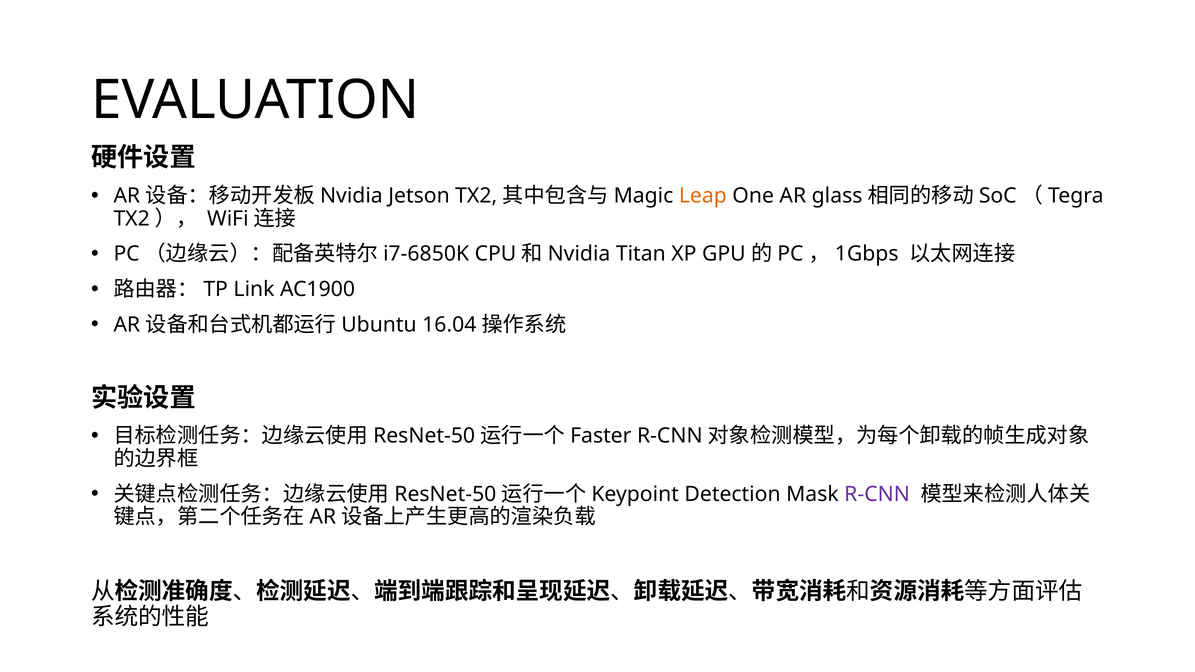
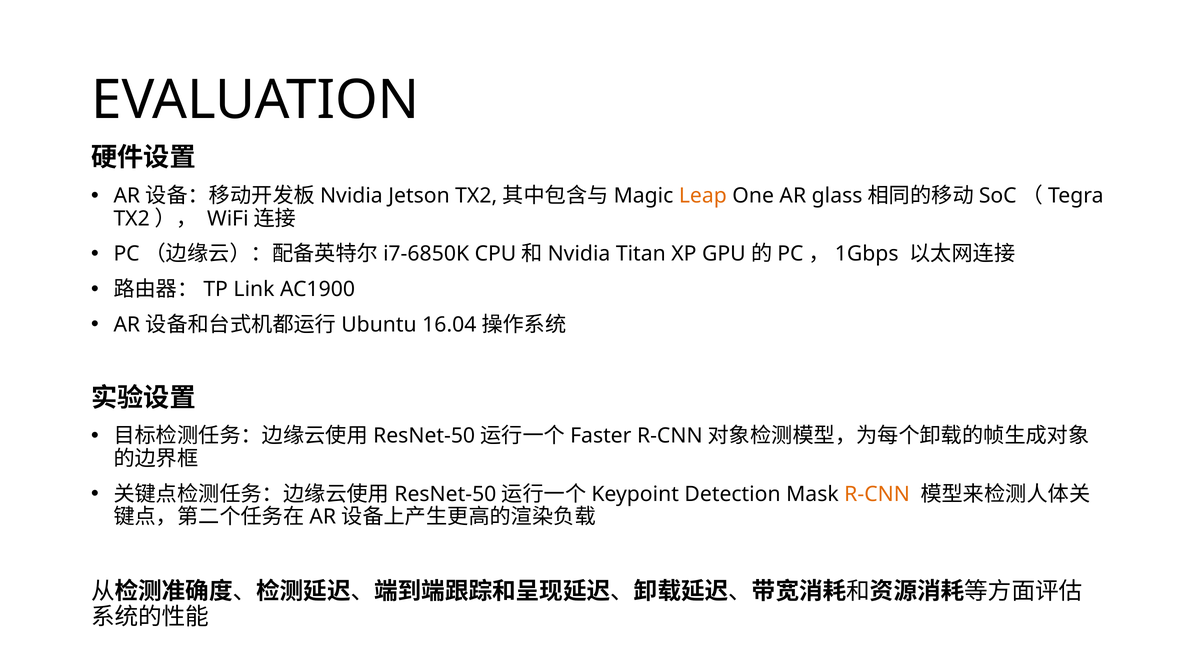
R-CNN colour: purple -> orange
